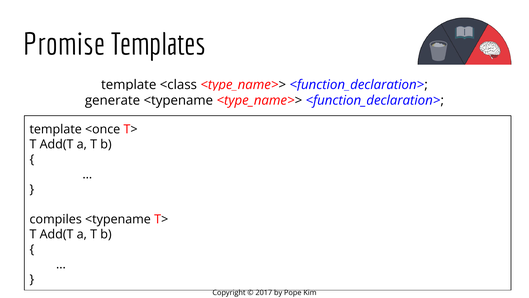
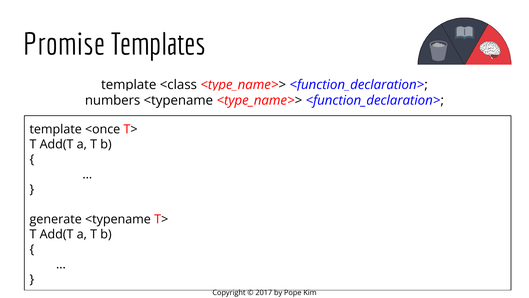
generate: generate -> numbers
compiles: compiles -> generate
